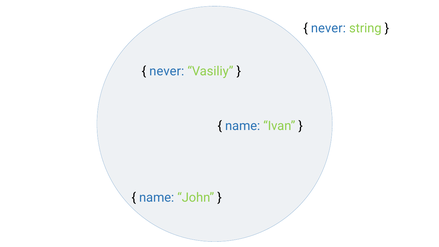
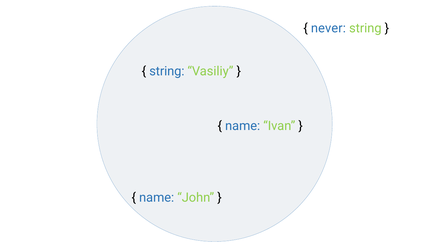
never at (167, 71): never -> string
